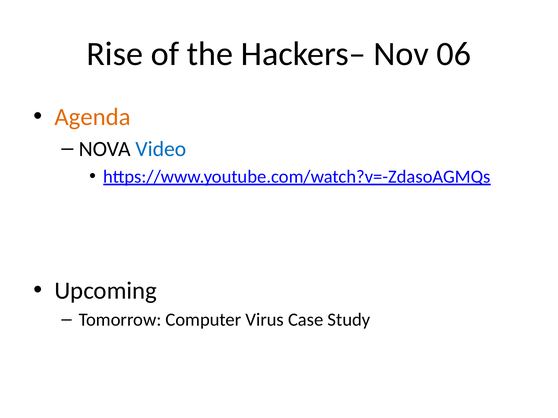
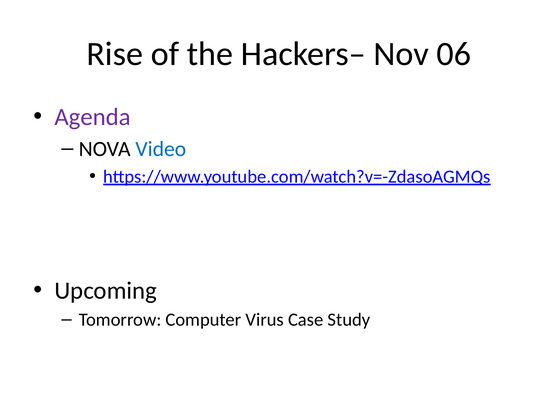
Agenda colour: orange -> purple
